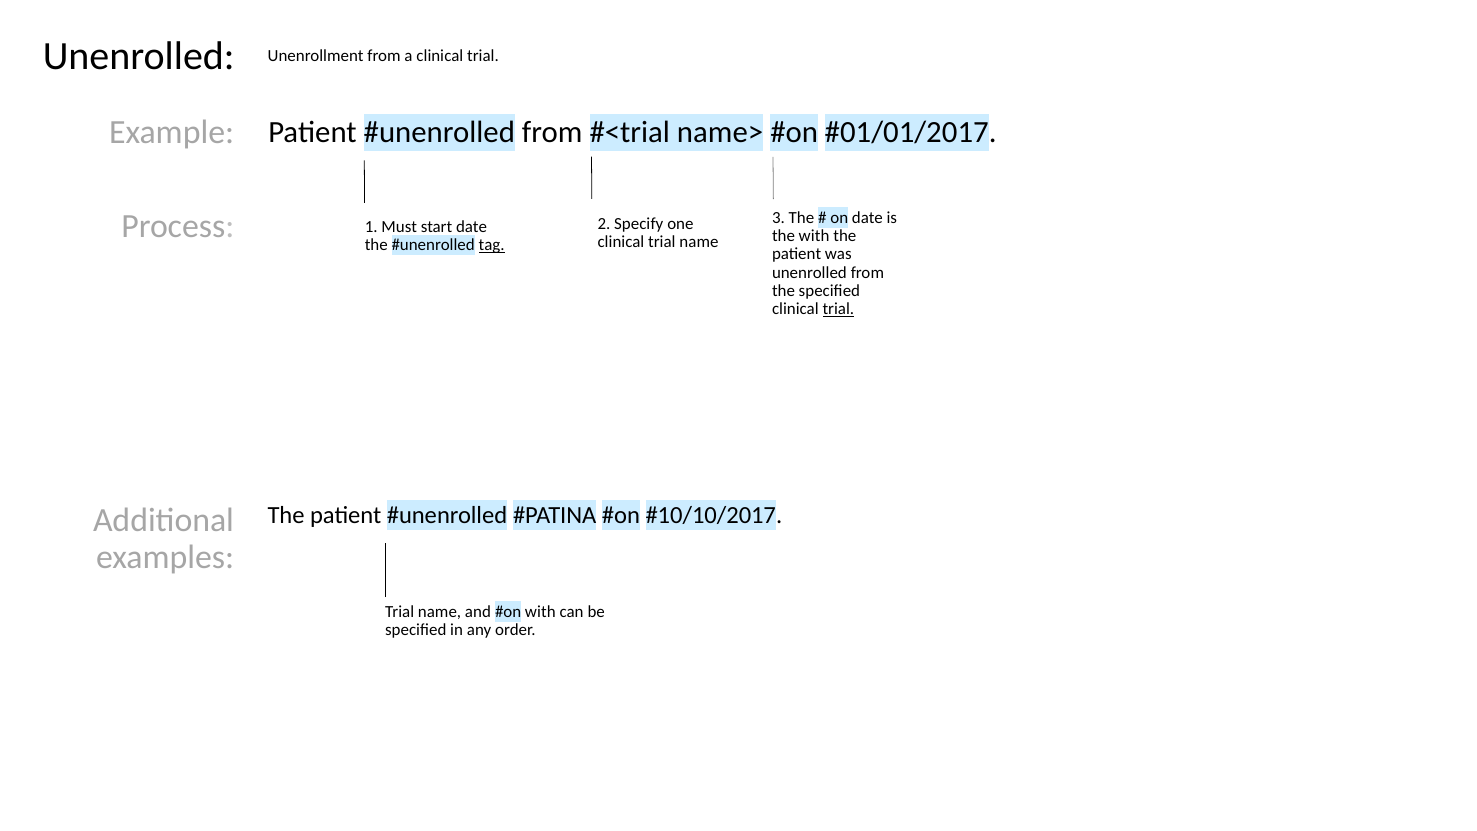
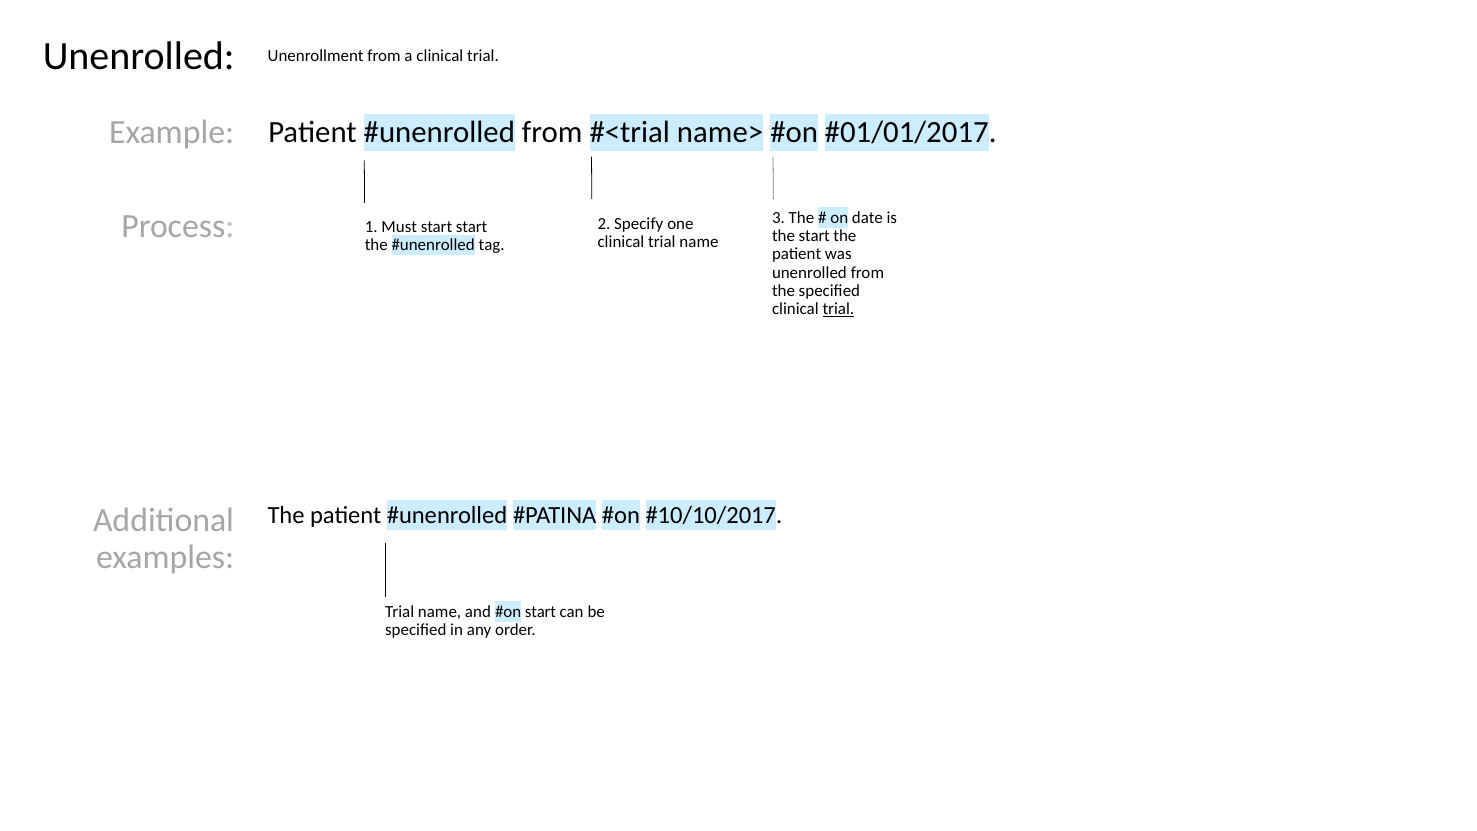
date at (472, 227): date -> start
the with: with -> start
tag underline: present -> none
with at (540, 612): with -> start
